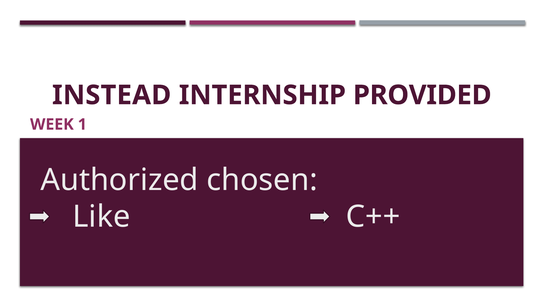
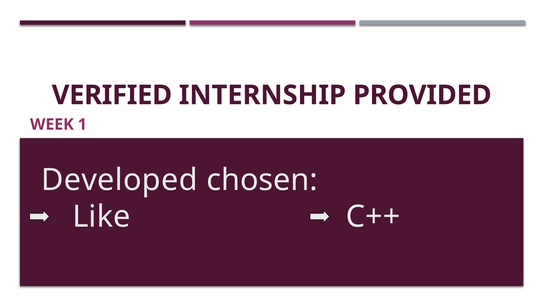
INSTEAD: INSTEAD -> VERIFIED
Authorized: Authorized -> Developed
